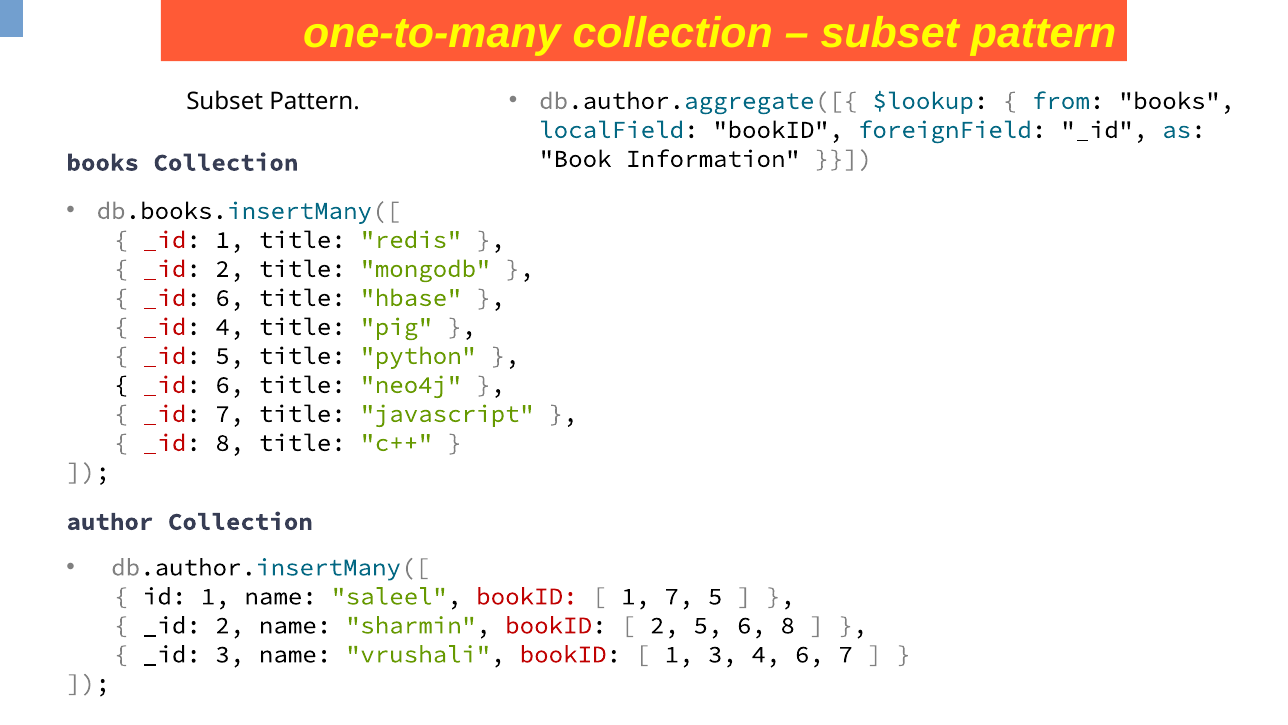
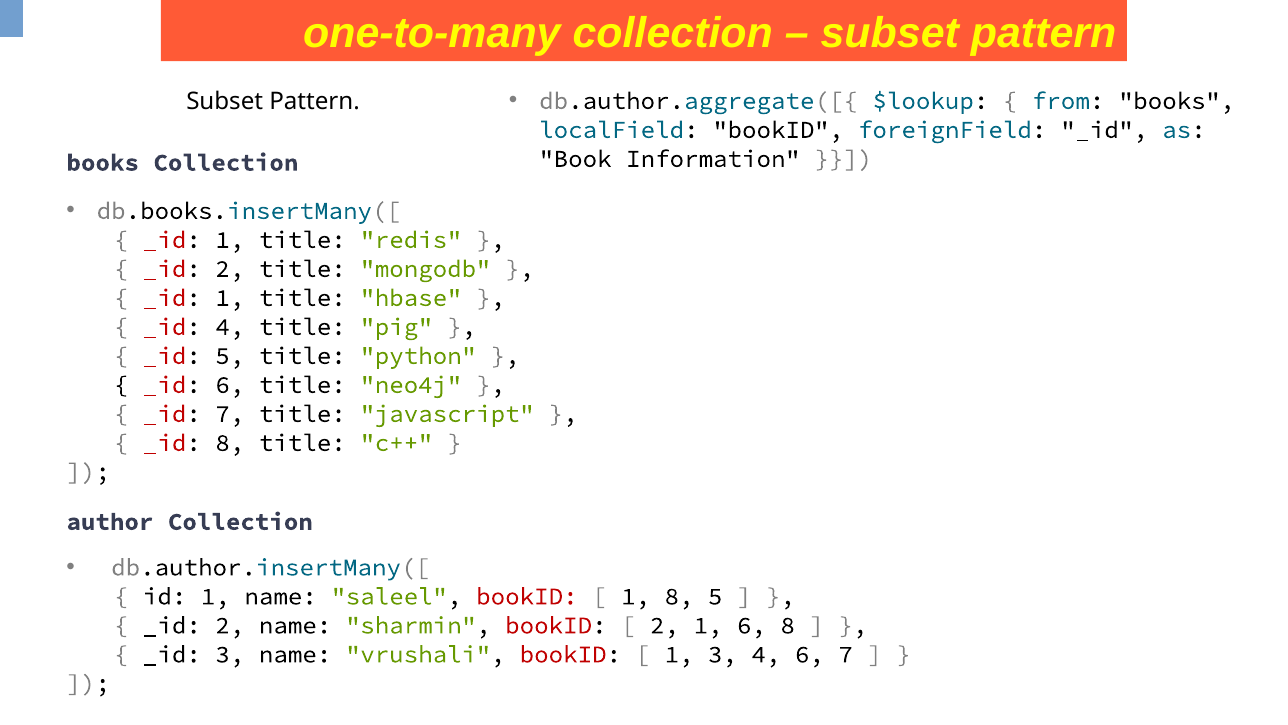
6 at (230, 298): 6 -> 1
1 7: 7 -> 8
2 5: 5 -> 1
